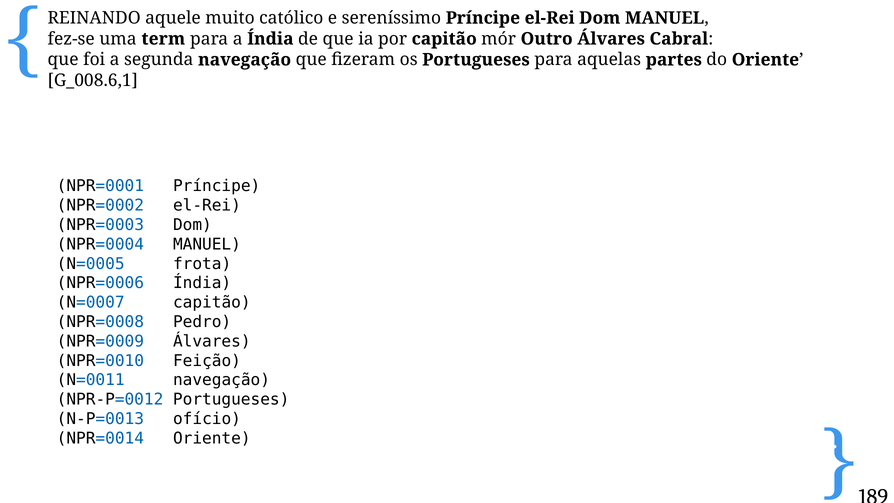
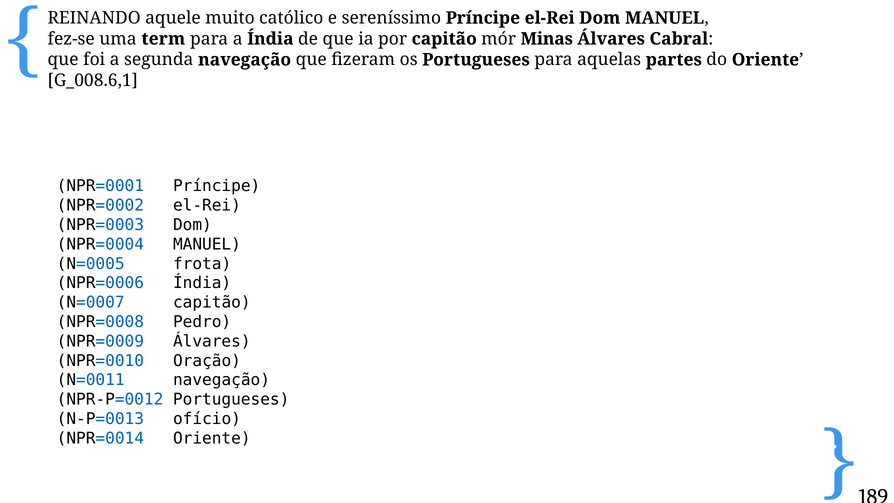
Outro: Outro -> Minas
Feição: Feição -> Oração
